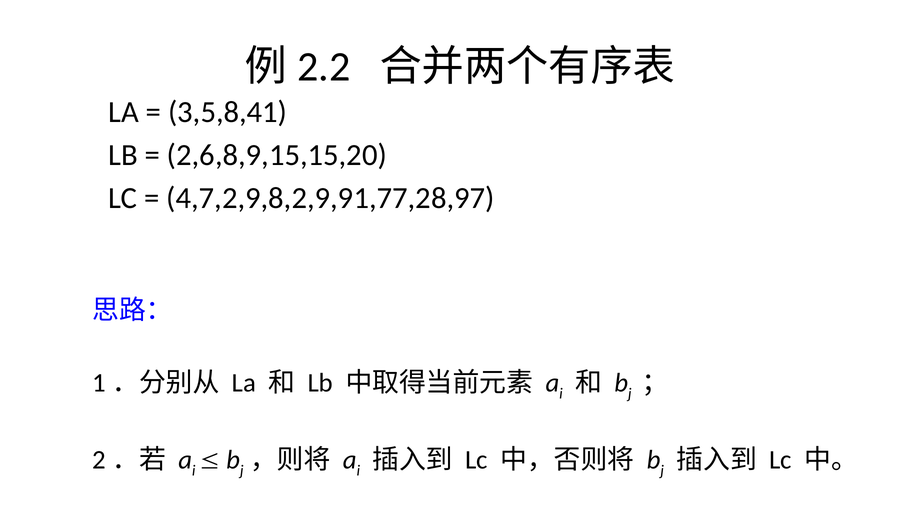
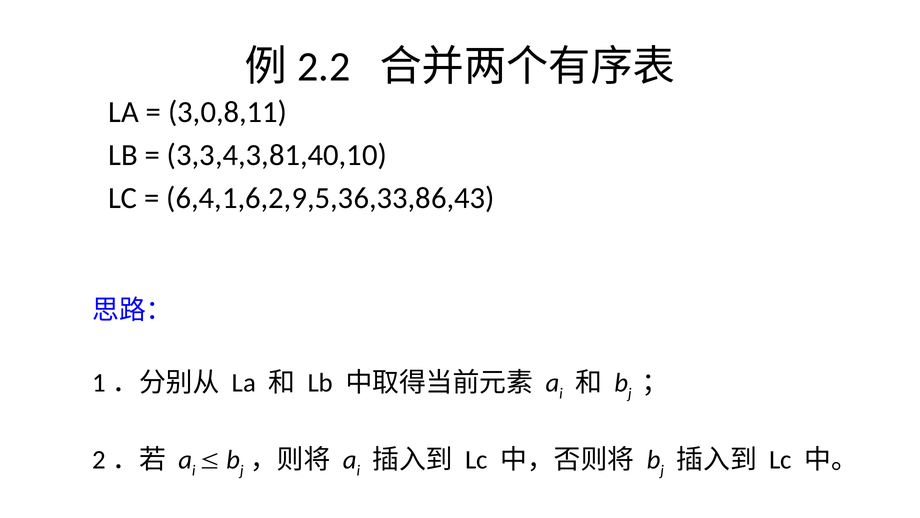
3,5,8,41: 3,5,8,41 -> 3,0,8,11
2,6,8,9,15,15,20: 2,6,8,9,15,15,20 -> 3,3,4,3,81,40,10
4,7,2,9,8,2,9,91,77,28,97: 4,7,2,9,8,2,9,91,77,28,97 -> 6,4,1,6,2,9,5,36,33,86,43
